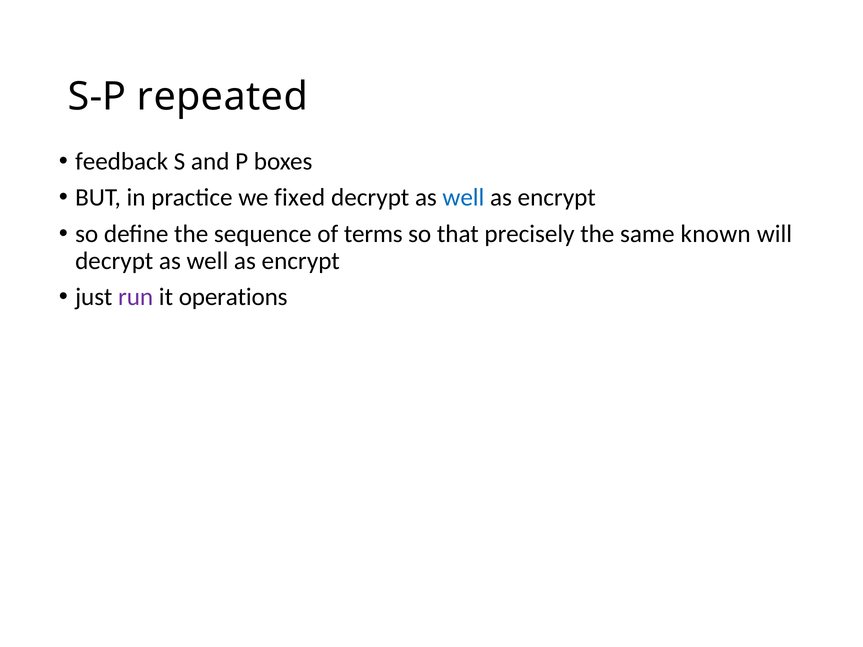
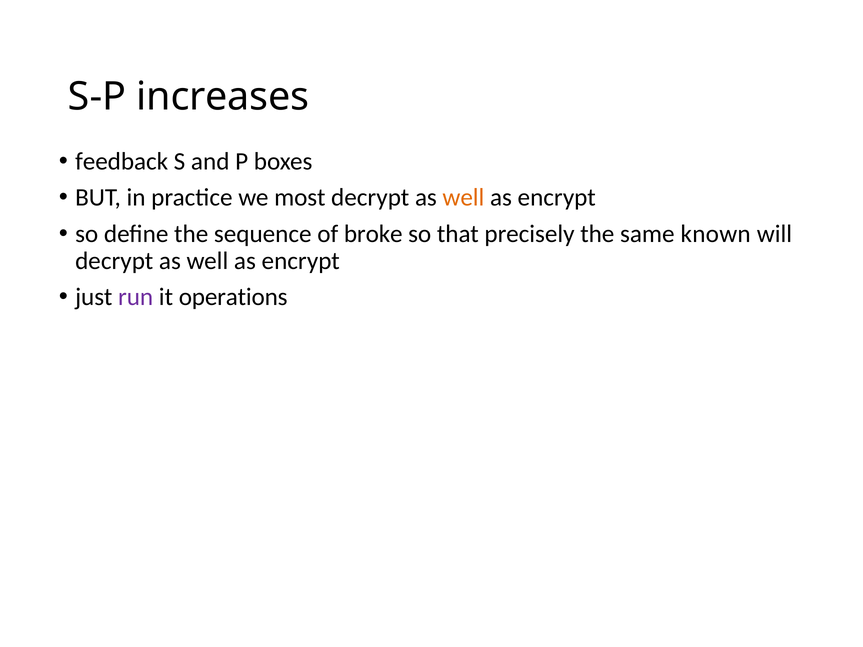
repeated: repeated -> increases
fixed: fixed -> most
well at (463, 198) colour: blue -> orange
terms: terms -> broke
